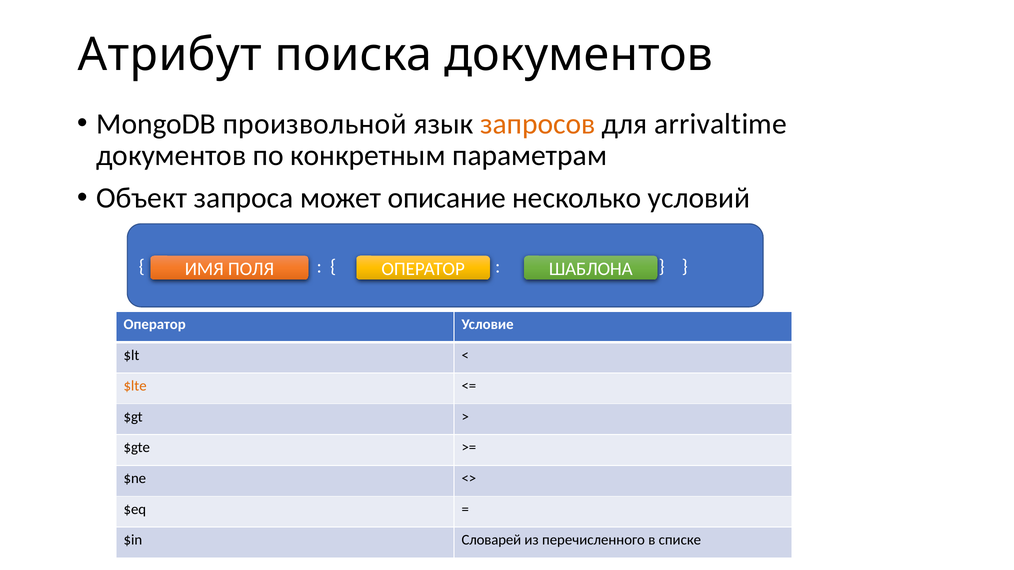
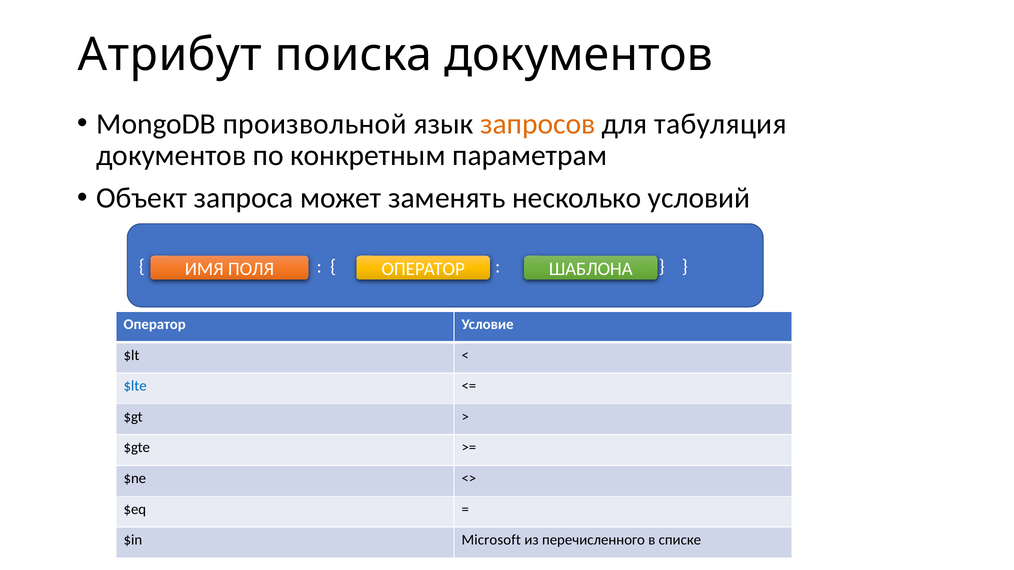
arrivaltime: arrivaltime -> табуляция
описание: описание -> заменять
$lte colour: orange -> blue
Словарей: Словарей -> Microsoft
